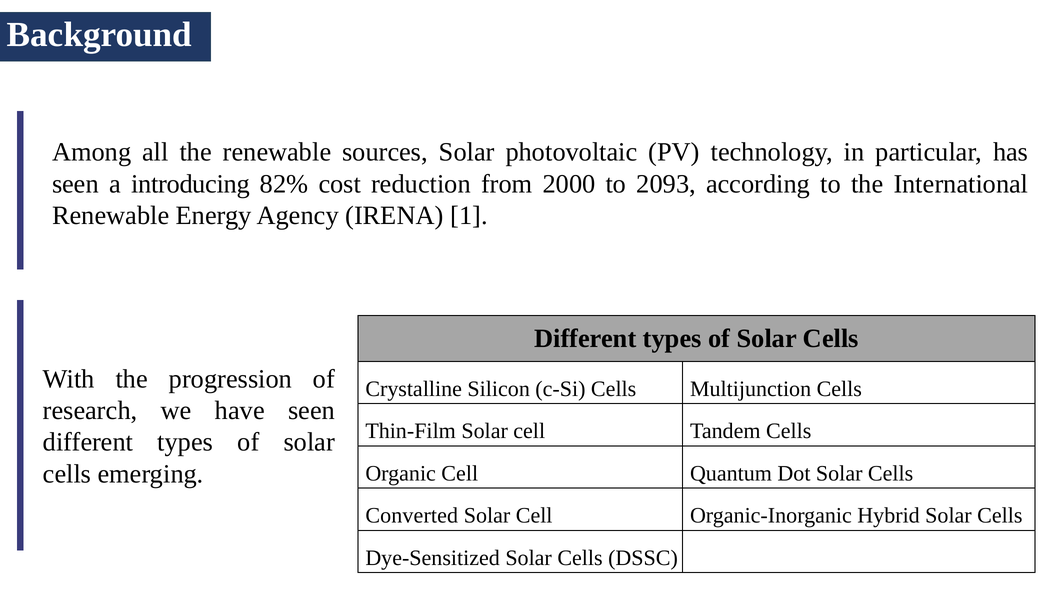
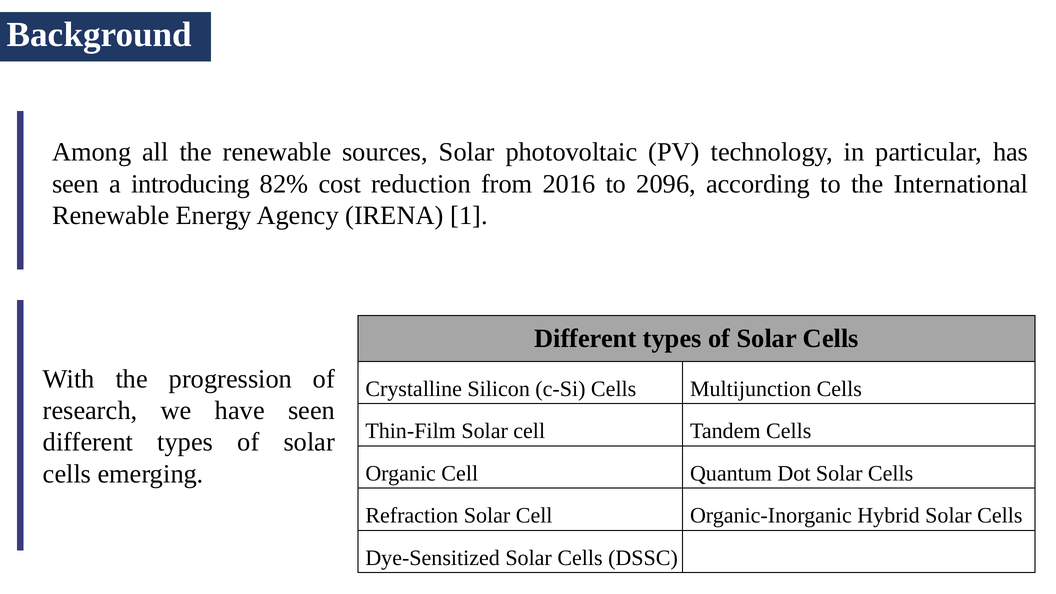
2000: 2000 -> 2016
2093: 2093 -> 2096
Converted: Converted -> Refraction
